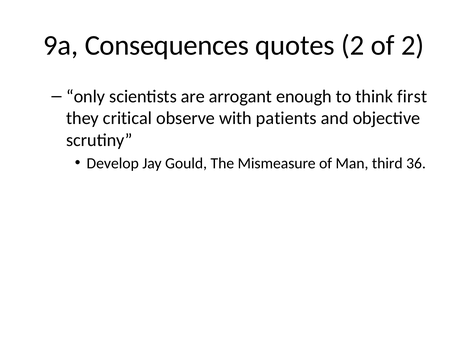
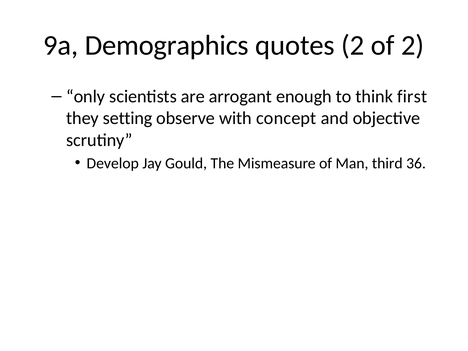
Consequences: Consequences -> Demographics
critical: critical -> setting
patients: patients -> concept
